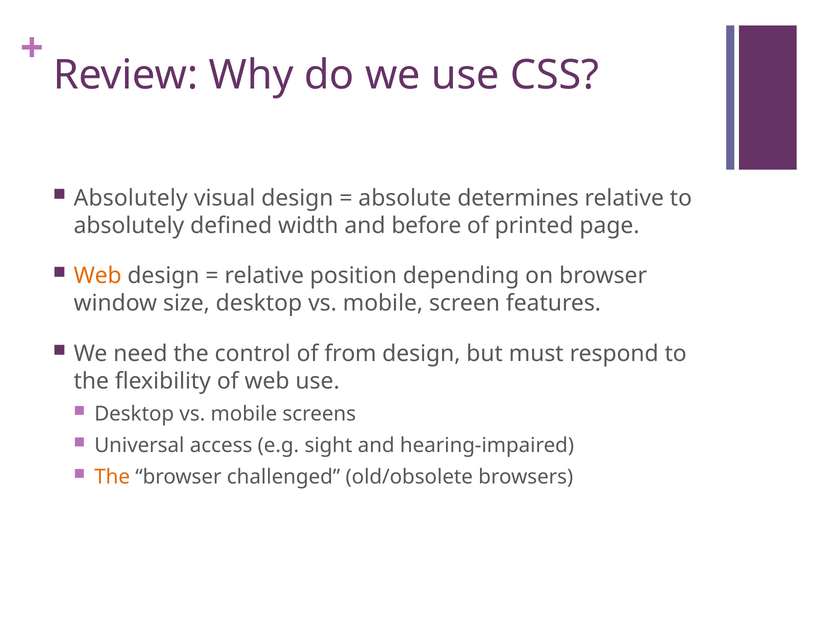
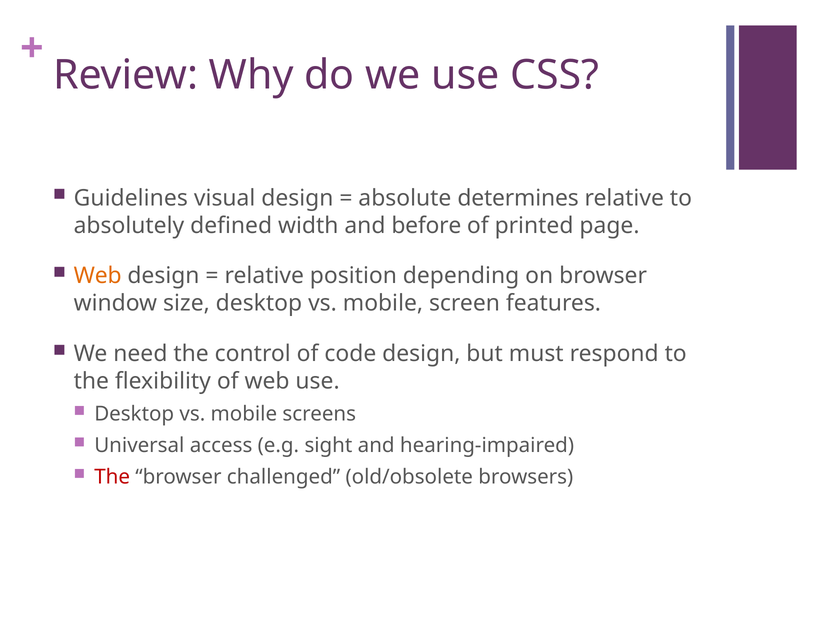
Absolutely at (131, 198): Absolutely -> Guidelines
from: from -> code
The at (112, 477) colour: orange -> red
